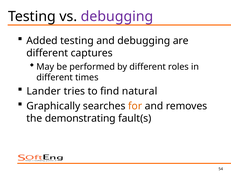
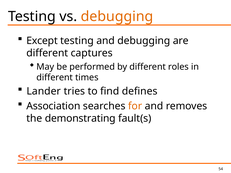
debugging at (117, 16) colour: purple -> orange
Added: Added -> Except
natural: natural -> defines
Graphically: Graphically -> Association
